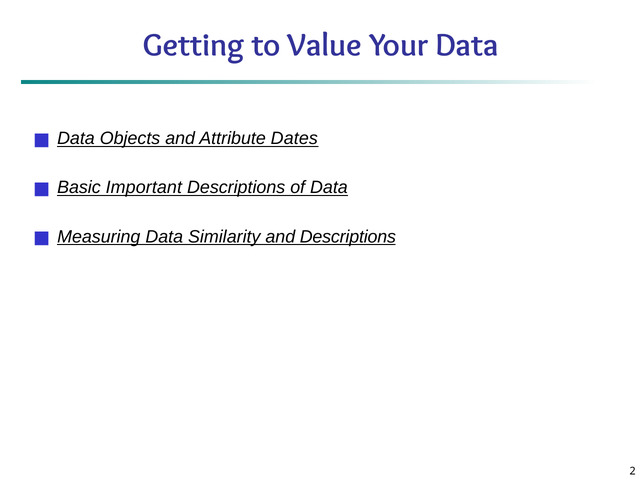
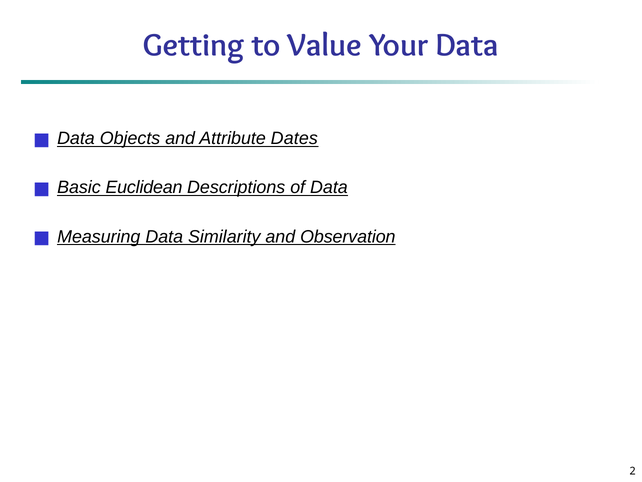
Important: Important -> Euclidean
and Descriptions: Descriptions -> Observation
